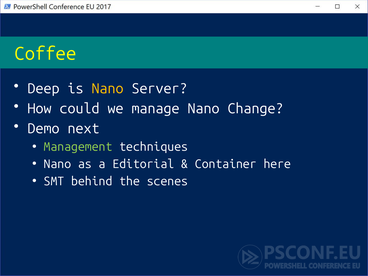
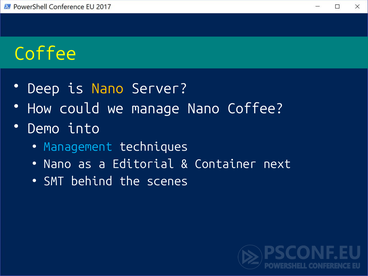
Nano Change: Change -> Coffee
next: next -> into
Management colour: light green -> light blue
here: here -> next
